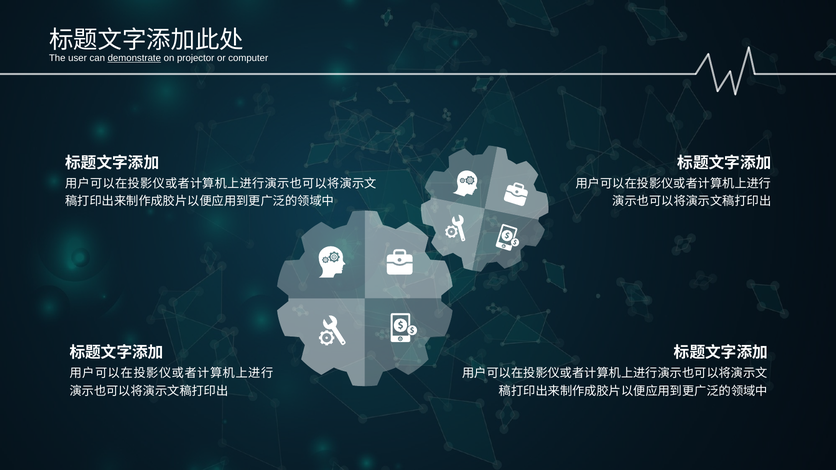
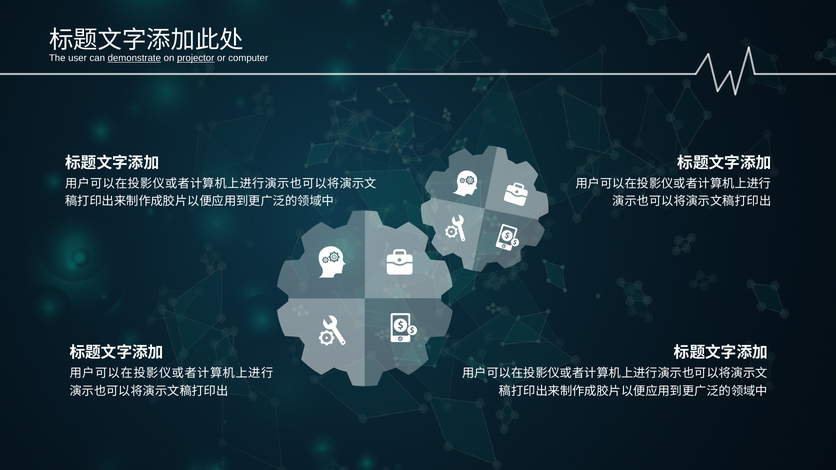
projector underline: none -> present
